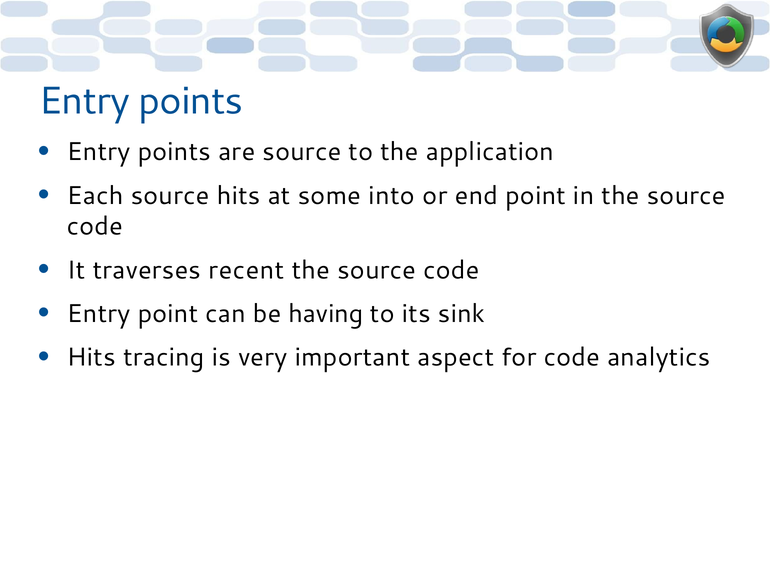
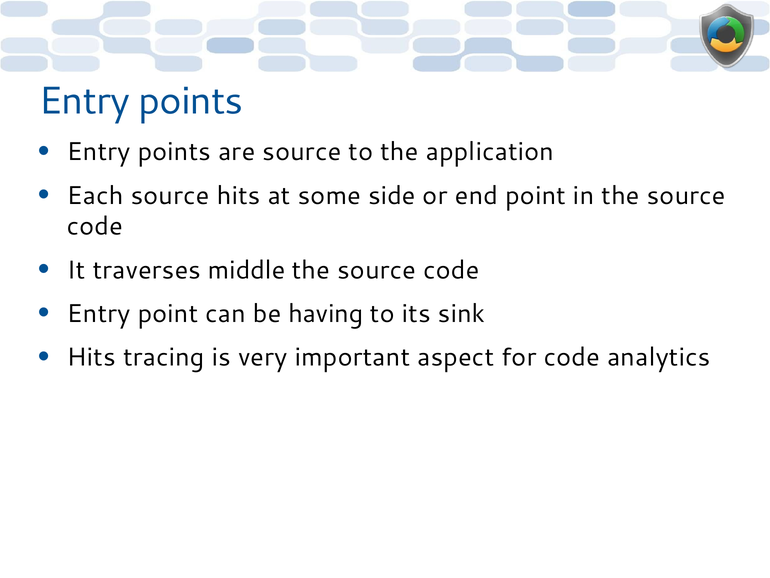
into: into -> side
recent: recent -> middle
